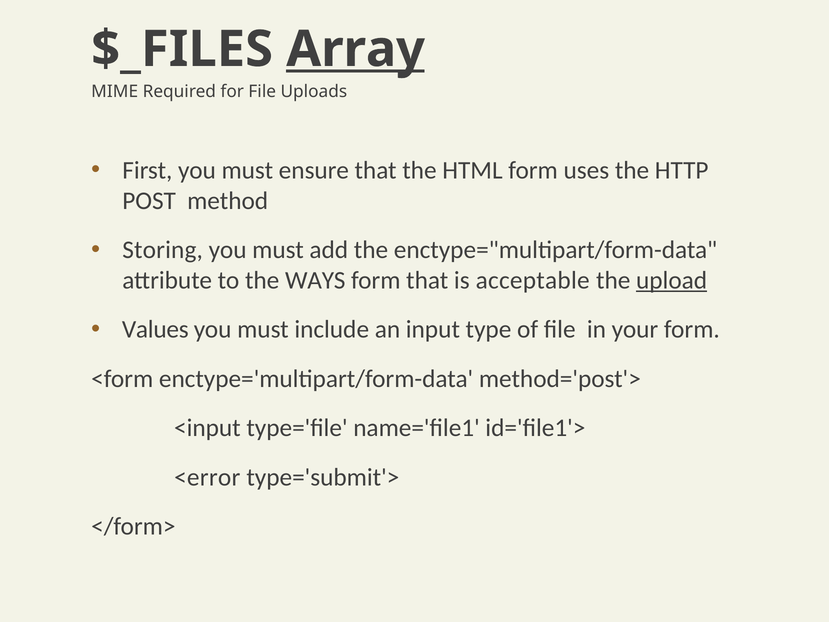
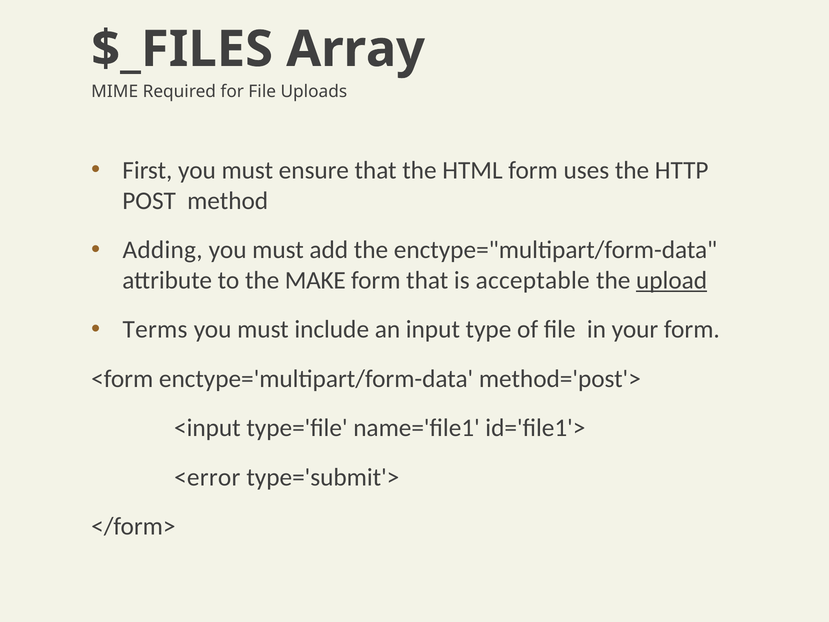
Array underline: present -> none
Storing: Storing -> Adding
WAYS: WAYS -> MAKE
Values: Values -> Terms
